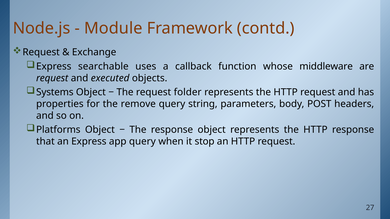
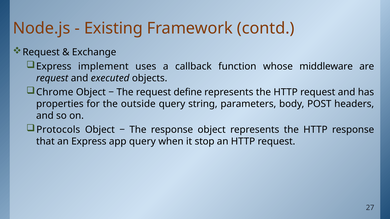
Module: Module -> Existing
searchable: searchable -> implement
Systems: Systems -> Chrome
folder: folder -> define
remove: remove -> outside
Platforms: Platforms -> Protocols
